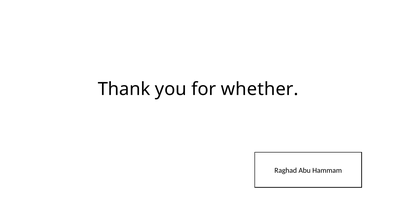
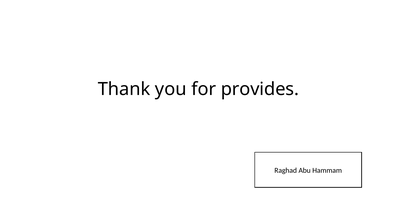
whether: whether -> provides
